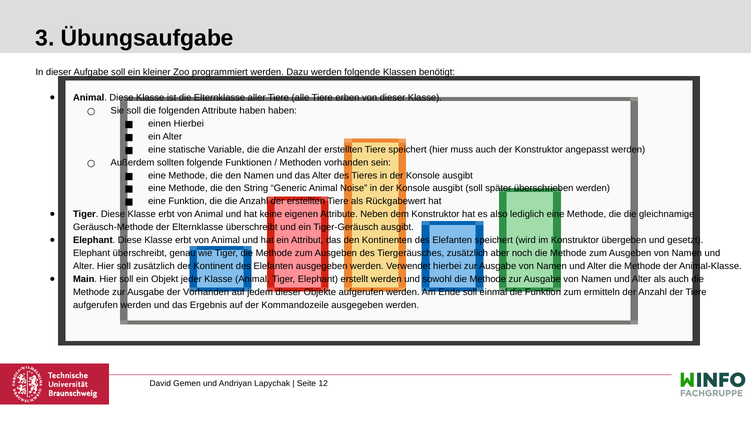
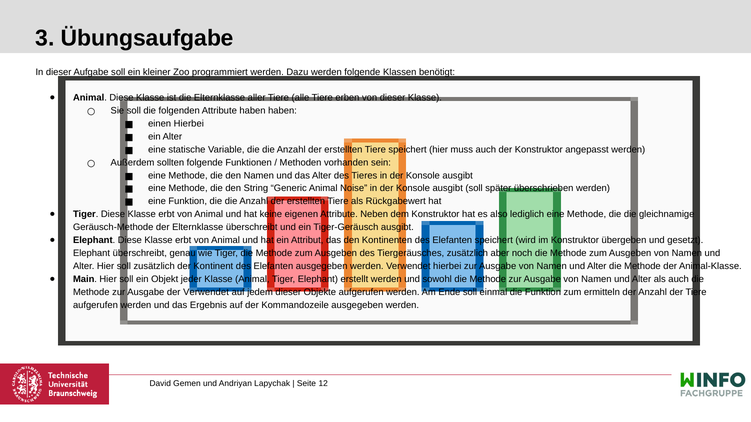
der Vorhanden: Vorhanden -> Verwendet
